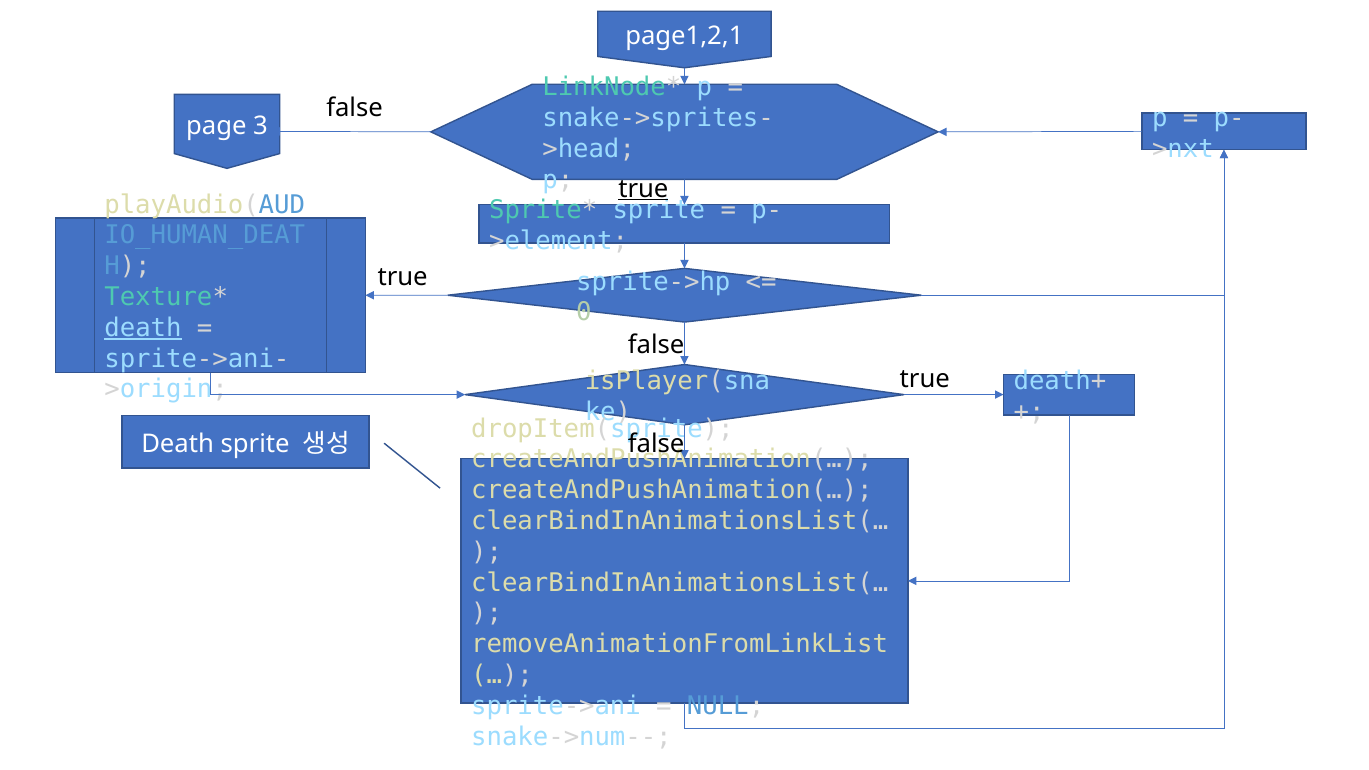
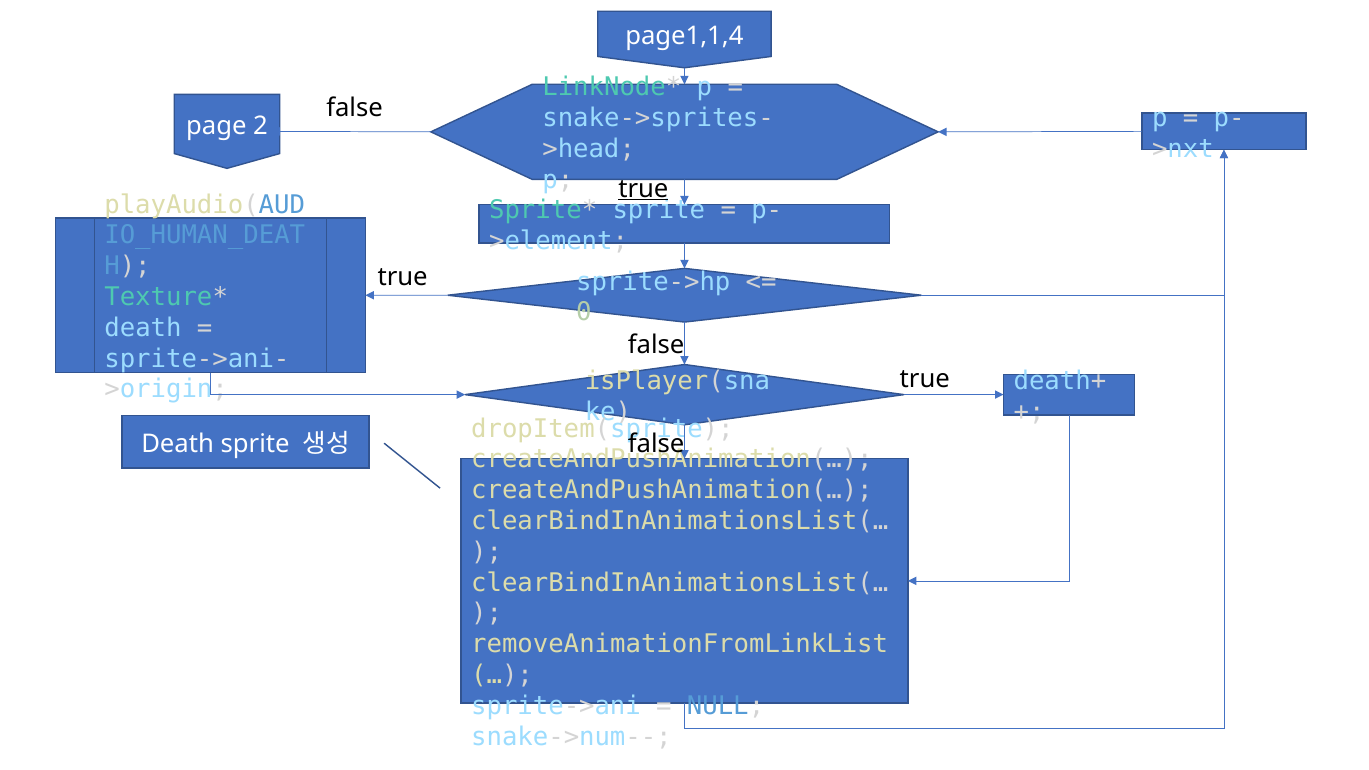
page1,2,1: page1,2,1 -> page1,1,4
3: 3 -> 2
death at (143, 328) underline: present -> none
